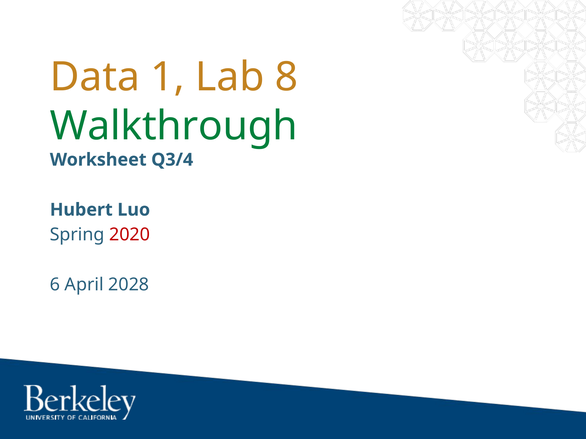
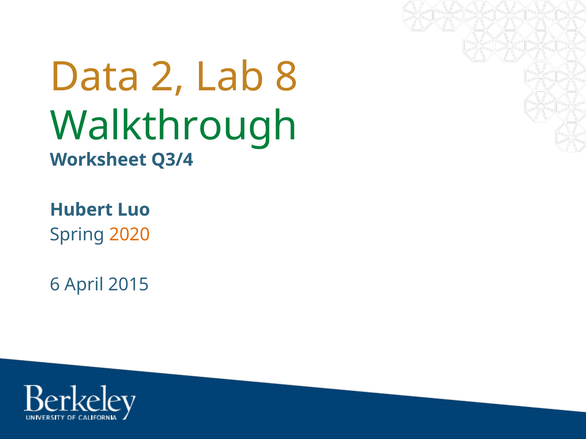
1: 1 -> 2
2020 colour: red -> orange
2028: 2028 -> 2015
